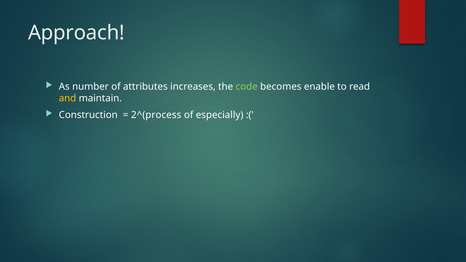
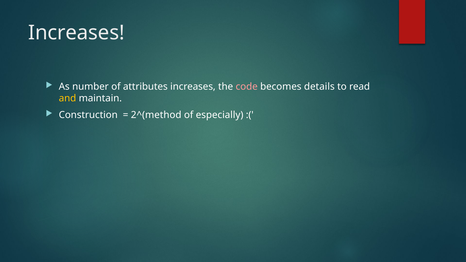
Approach at (76, 33): Approach -> Increases
code colour: light green -> pink
enable: enable -> details
2^(process: 2^(process -> 2^(method
